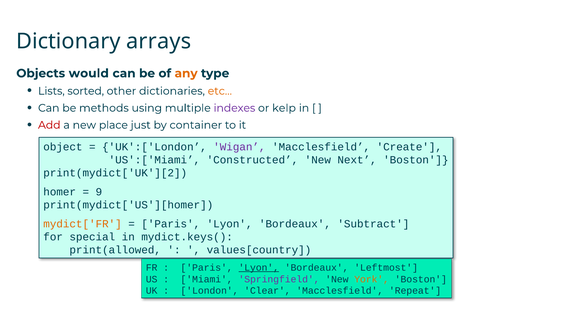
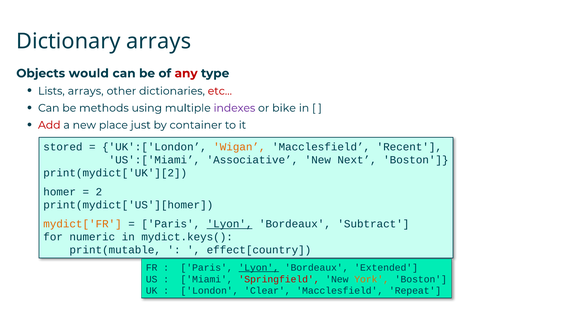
any colour: orange -> red
Lists sorted: sorted -> arrays
etc… colour: orange -> red
kelp: kelp -> bike
object: object -> stored
Wigan colour: purple -> orange
Create: Create -> Recent
Constructed: Constructed -> Associative
9: 9 -> 2
Lyon at (230, 224) underline: none -> present
special: special -> numeric
print(allowed: print(allowed -> print(mutable
values[country: values[country -> effect[country
Leftmost: Leftmost -> Extended
Springfield colour: purple -> red
